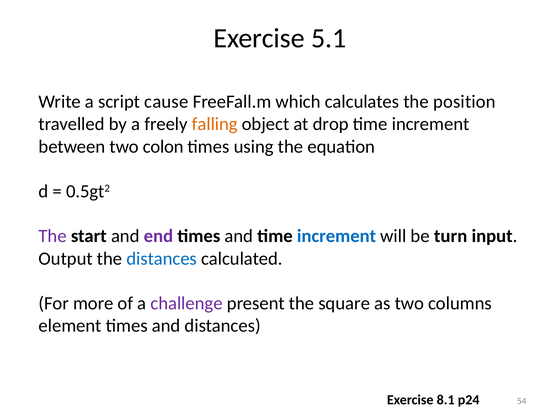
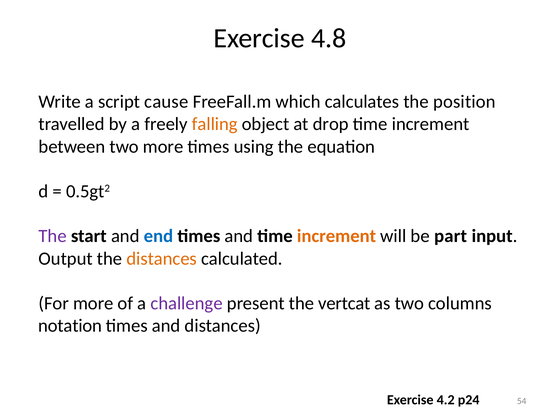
5.1: 5.1 -> 4.8
two colon: colon -> more
end colour: purple -> blue
increment at (337, 236) colour: blue -> orange
turn: turn -> part
distances at (162, 259) colour: blue -> orange
square: square -> vertcat
element: element -> notation
8.1: 8.1 -> 4.2
